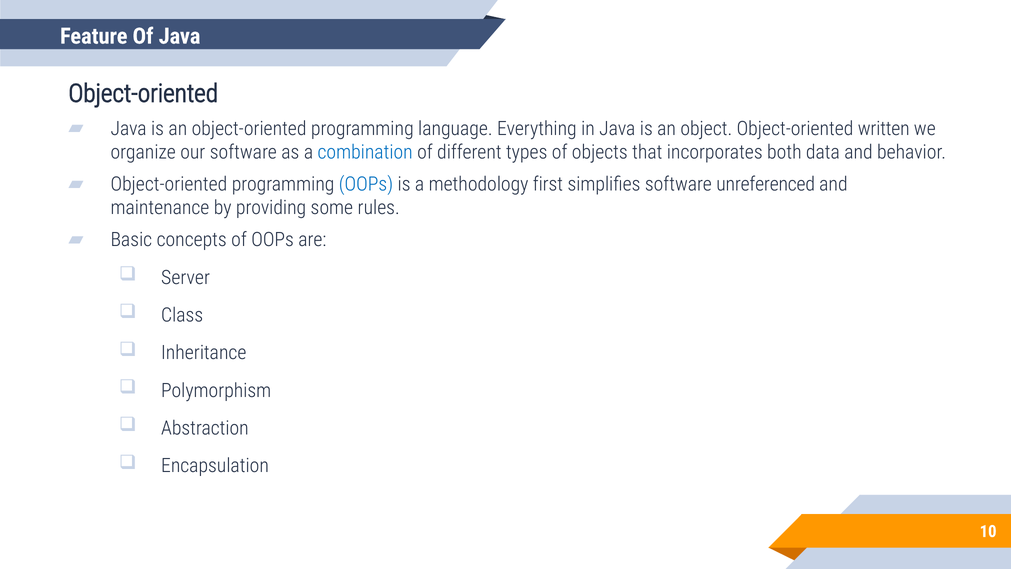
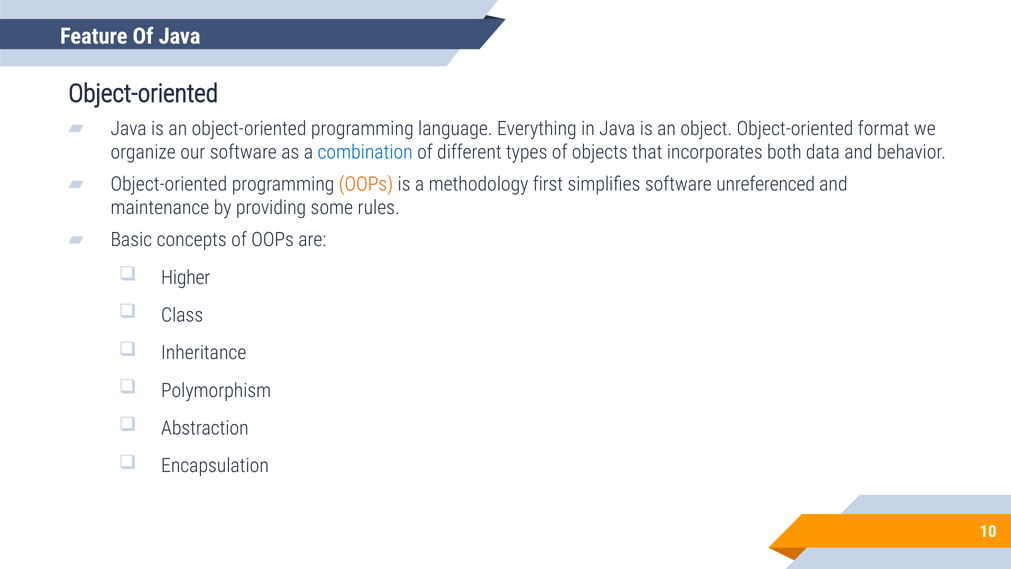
written: written -> format
OOPs at (366, 184) colour: blue -> orange
Server: Server -> Higher
